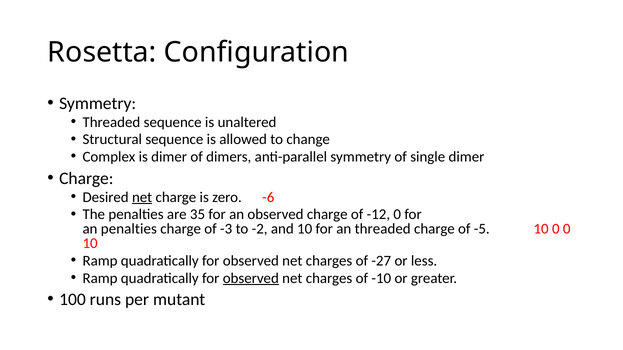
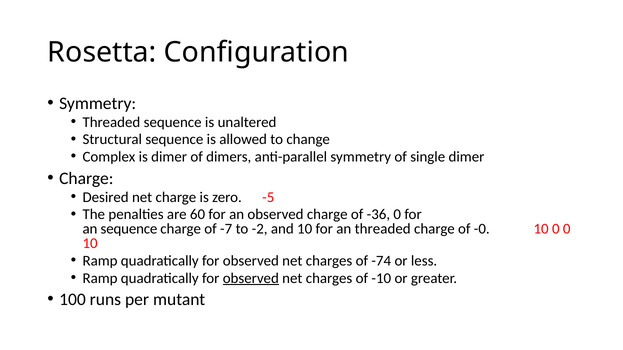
net at (142, 197) underline: present -> none
-6: -6 -> -5
35: 35 -> 60
-12: -12 -> -36
an penalties: penalties -> sequence
-3: -3 -> -7
-5: -5 -> -0
-27: -27 -> -74
